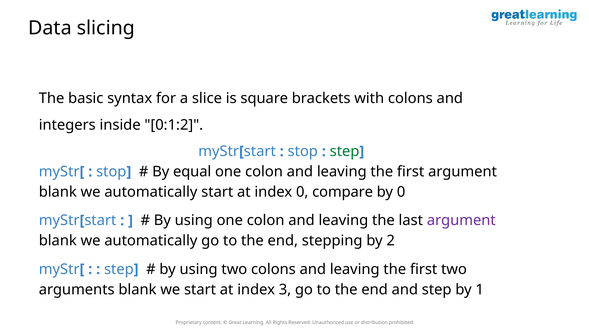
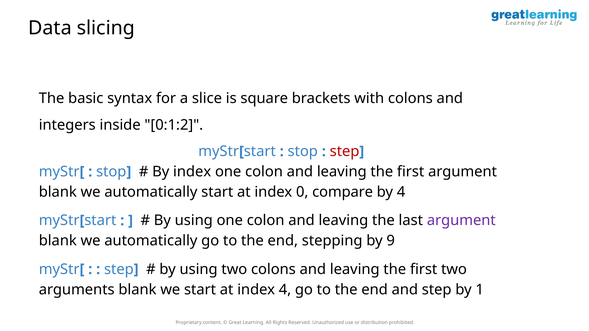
step at (345, 152) colour: green -> red
By equal: equal -> index
by 0: 0 -> 4
2: 2 -> 9
index 3: 3 -> 4
